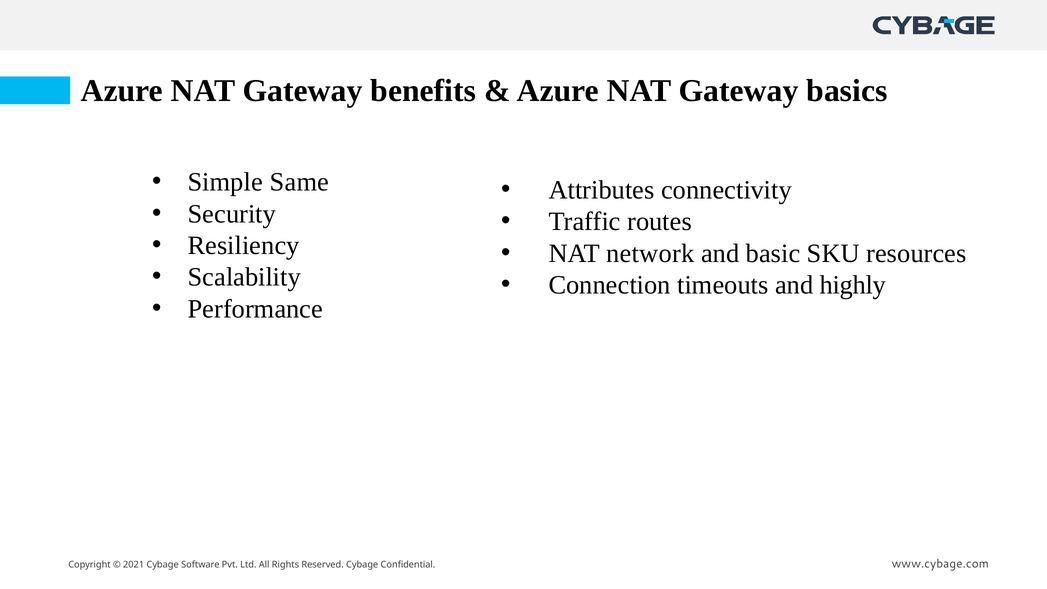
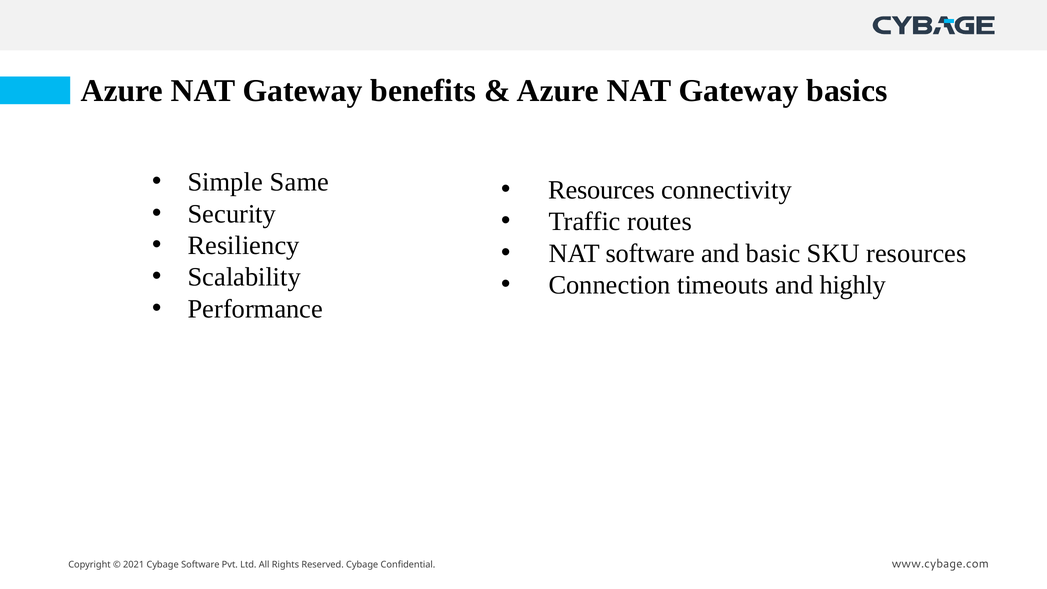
Attributes at (602, 190): Attributes -> Resources
NAT network: network -> software
